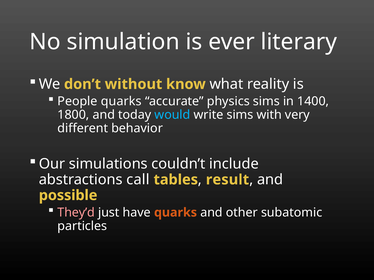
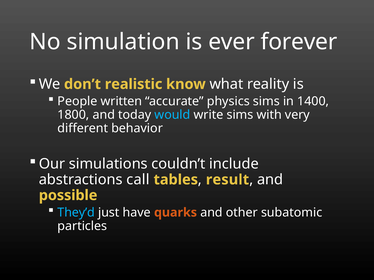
literary: literary -> forever
without: without -> realistic
People quarks: quarks -> written
They’d colour: pink -> light blue
